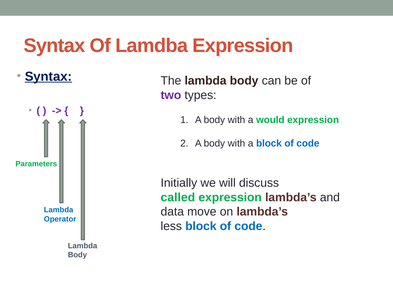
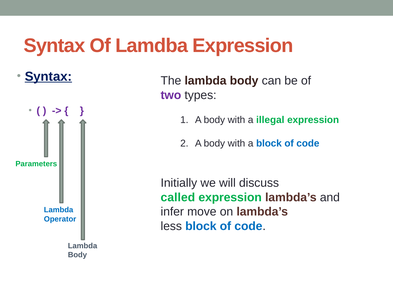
would: would -> illegal
data: data -> infer
